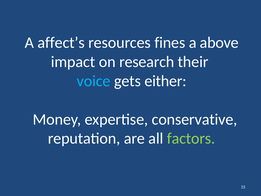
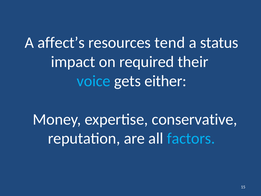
fines: fines -> tend
above: above -> status
research: research -> required
factors colour: light green -> light blue
